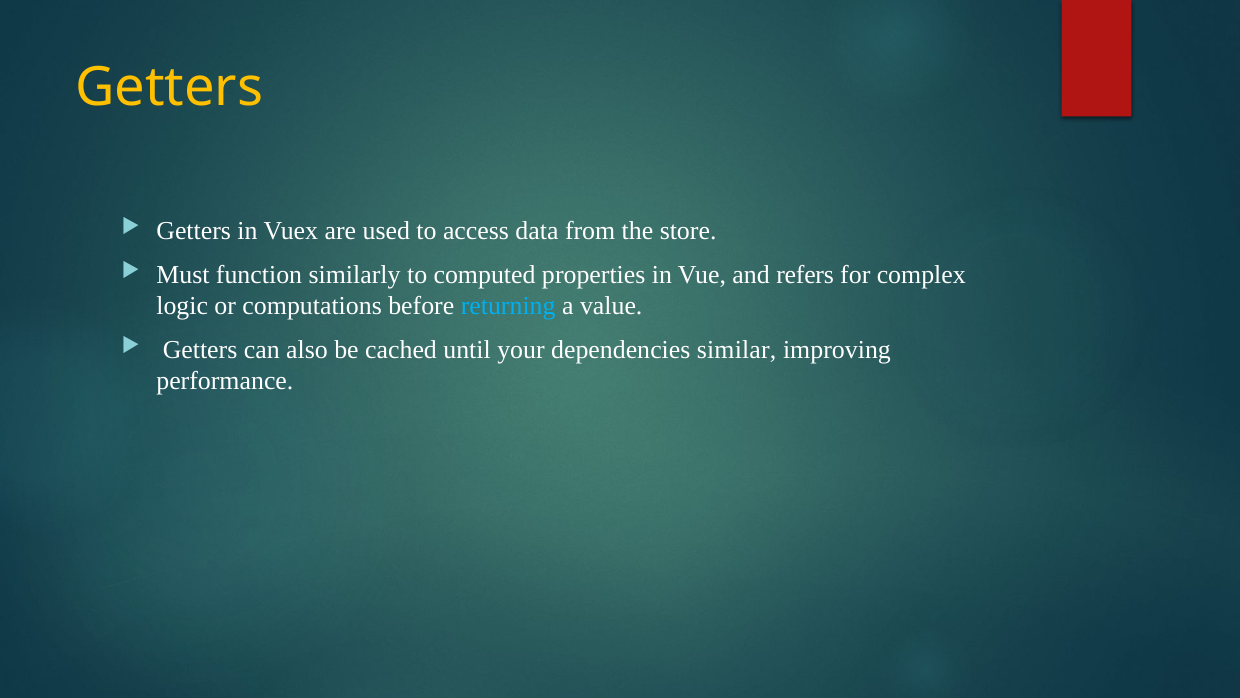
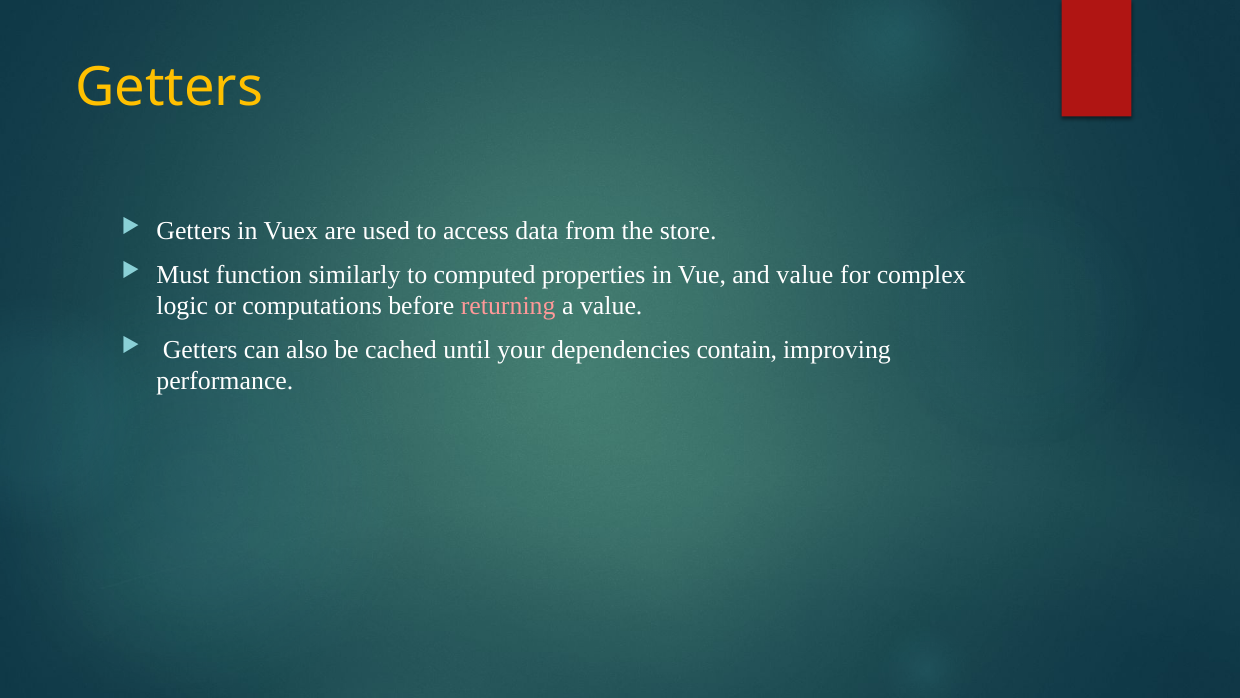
and refers: refers -> value
returning colour: light blue -> pink
similar: similar -> contain
